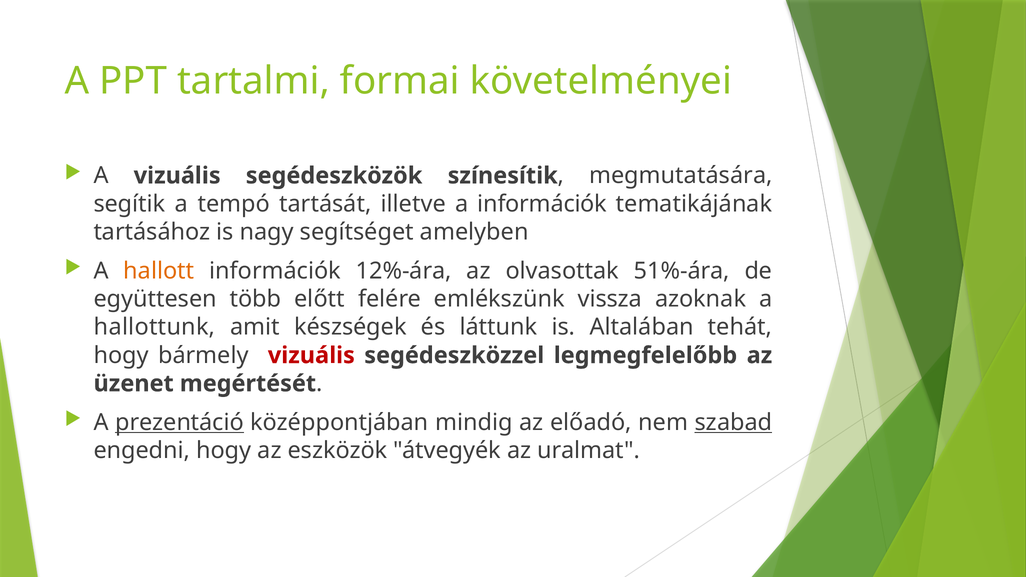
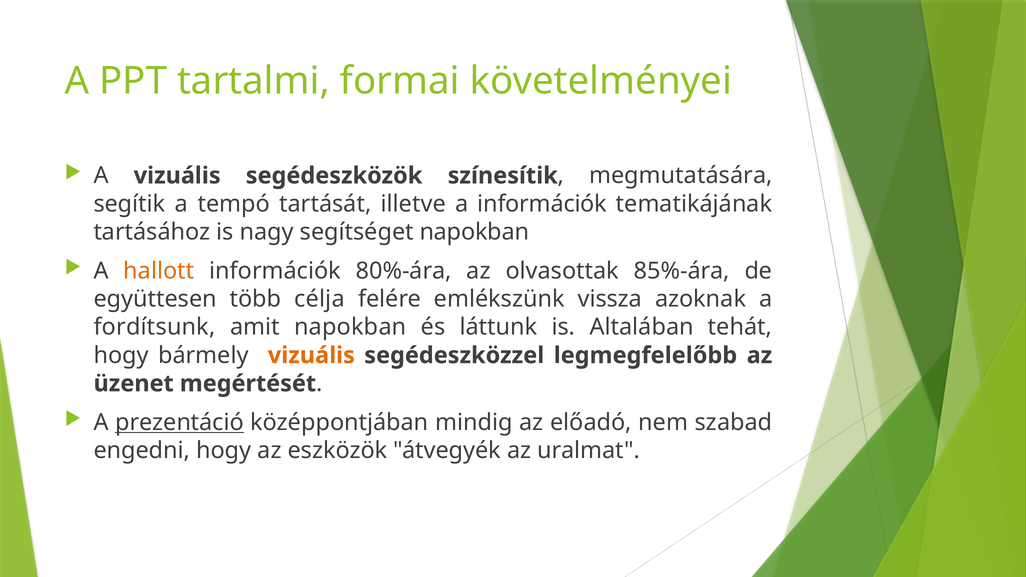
segítséget amelyben: amelyben -> napokban
12%-ára: 12%-ára -> 80%-ára
51%-ára: 51%-ára -> 85%-ára
előtt: előtt -> célja
hallottunk: hallottunk -> fordítsunk
amit készségek: készségek -> napokban
vizuális at (311, 355) colour: red -> orange
szabad underline: present -> none
